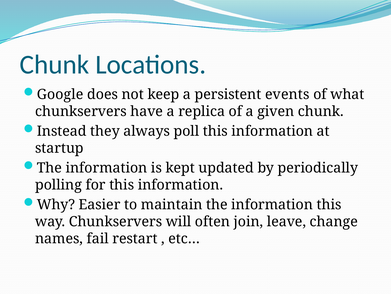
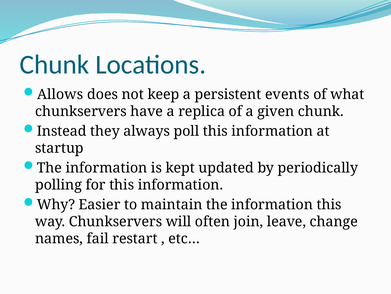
Google: Google -> Allows
